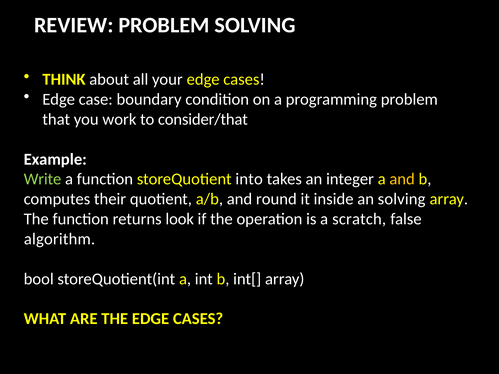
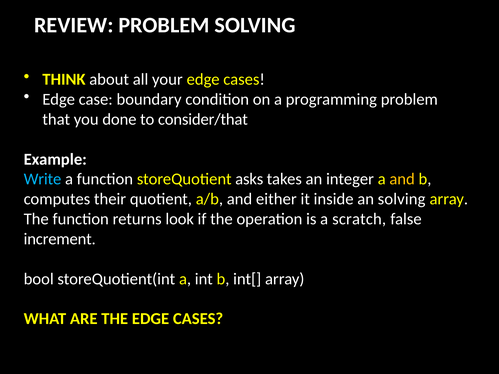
work: work -> done
Write colour: light green -> light blue
into: into -> asks
round: round -> either
algorithm: algorithm -> increment
